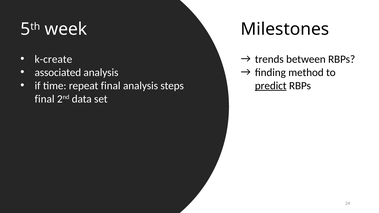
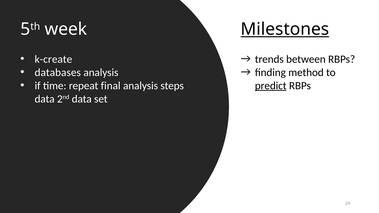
Milestones underline: none -> present
associated: associated -> databases
final at (45, 99): final -> data
